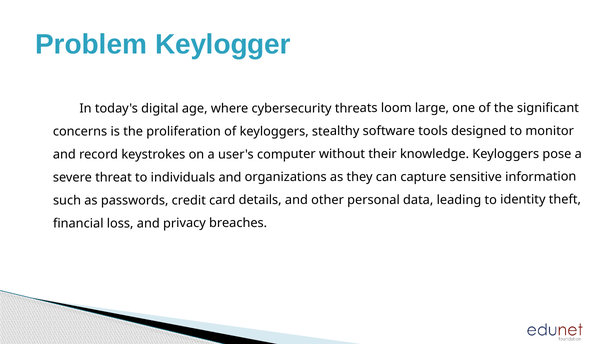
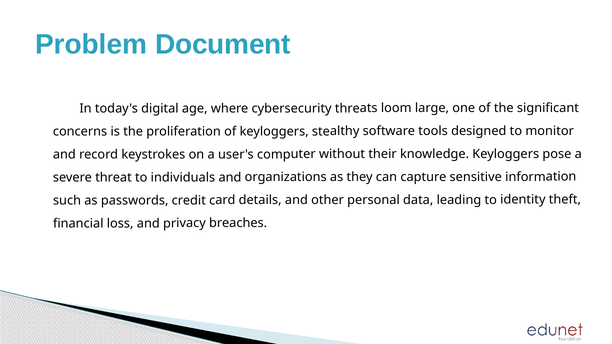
Keylogger: Keylogger -> Document
